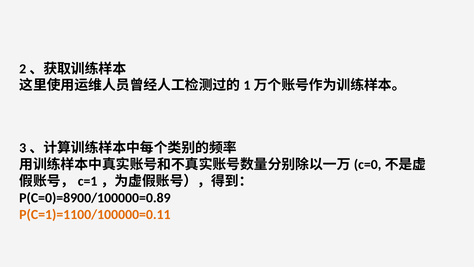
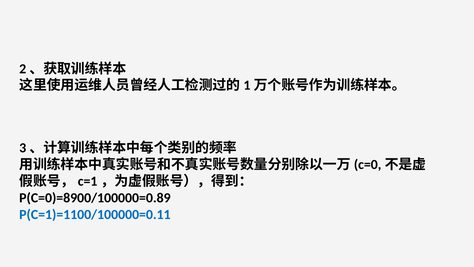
P(C=1)=1100/100000=0.11 colour: orange -> blue
